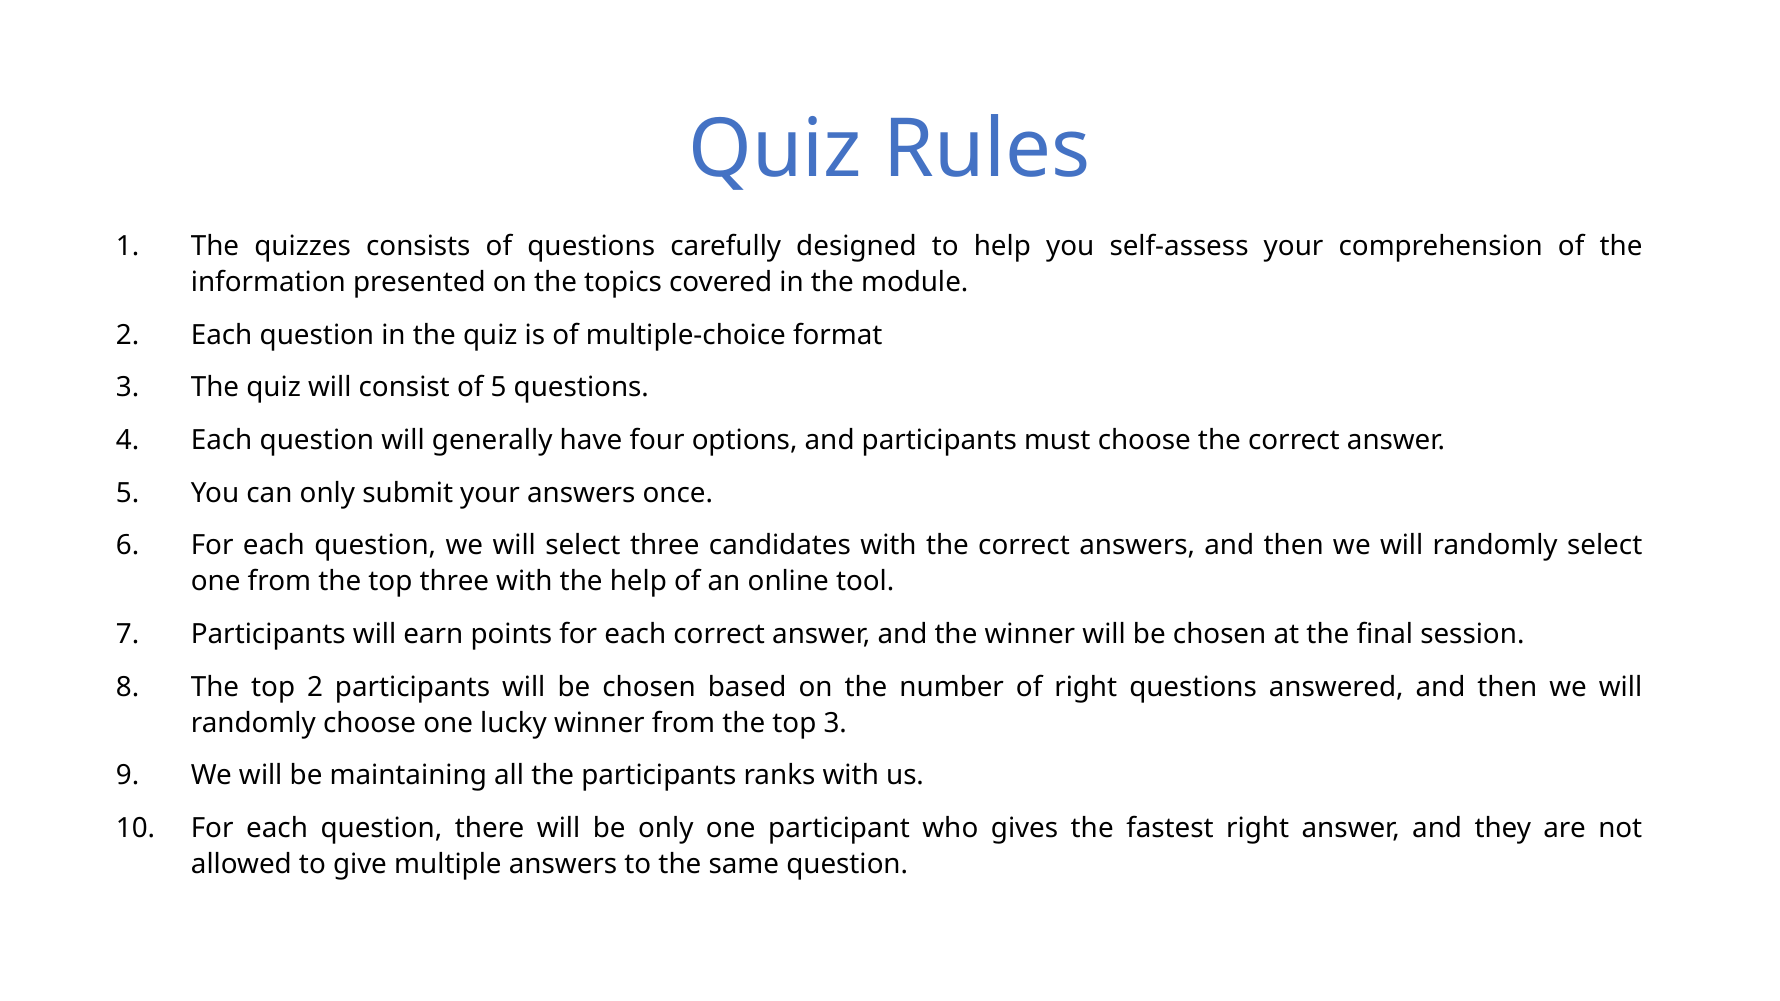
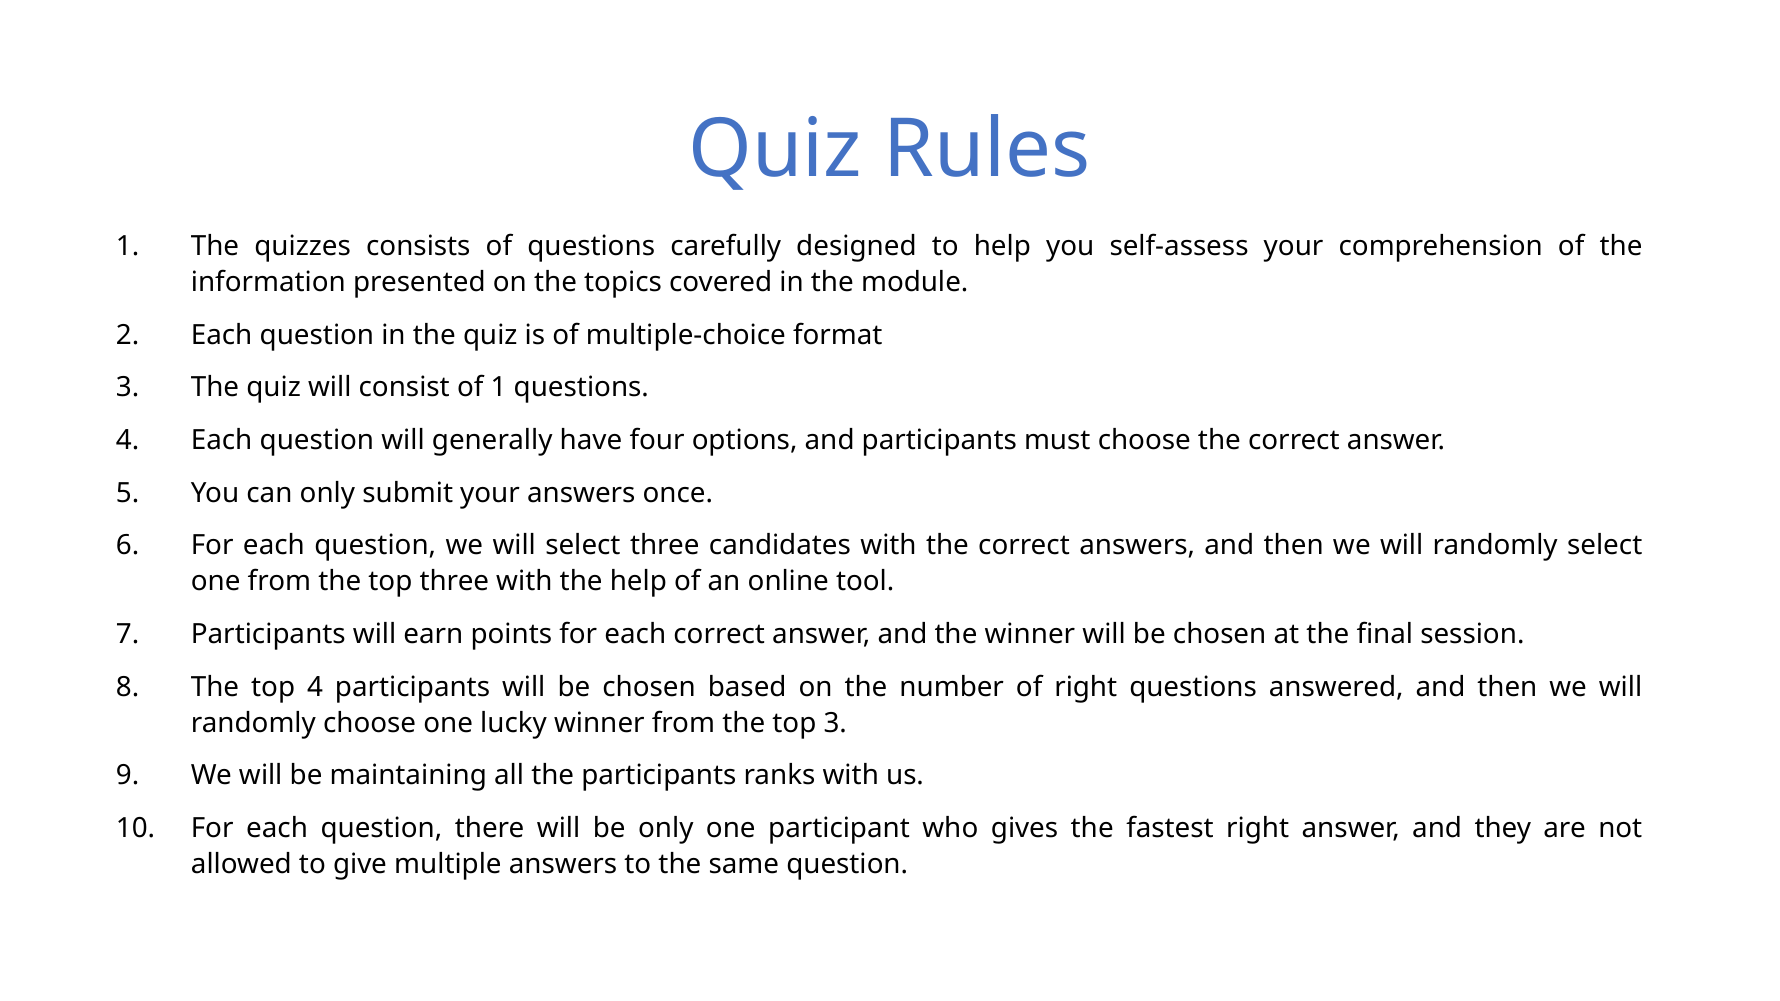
of 5: 5 -> 1
top 2: 2 -> 4
